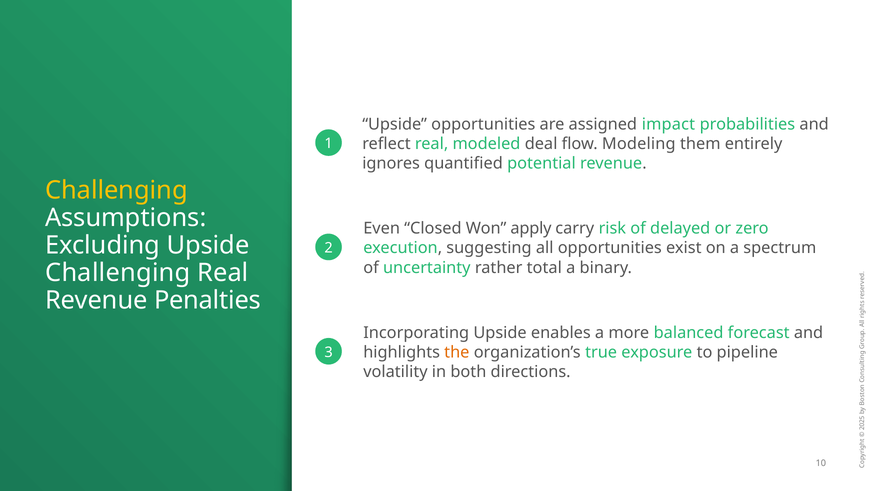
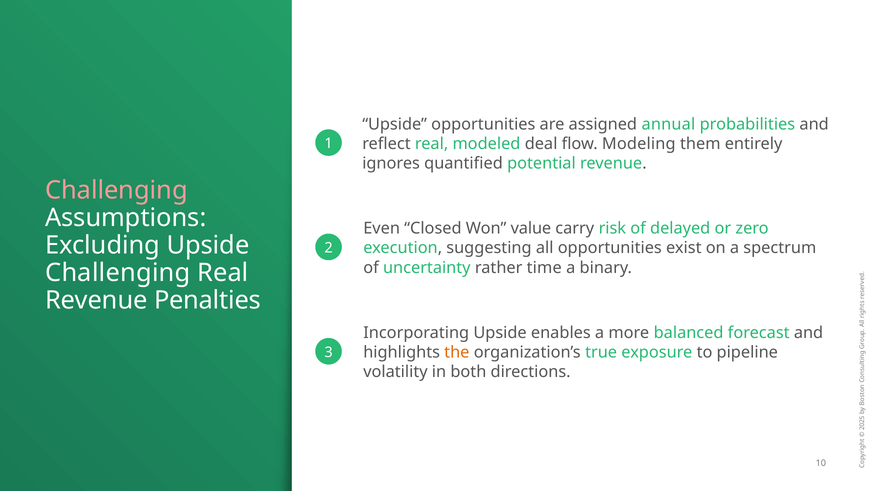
impact: impact -> annual
Challenging at (116, 190) colour: yellow -> pink
apply: apply -> value
total: total -> time
